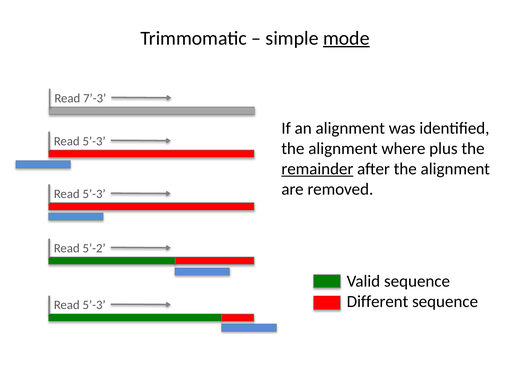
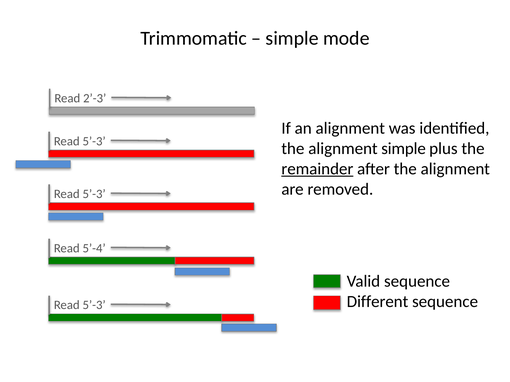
mode underline: present -> none
7’-3: 7’-3 -> 2’-3
alignment where: where -> simple
5’-2: 5’-2 -> 5’-4
